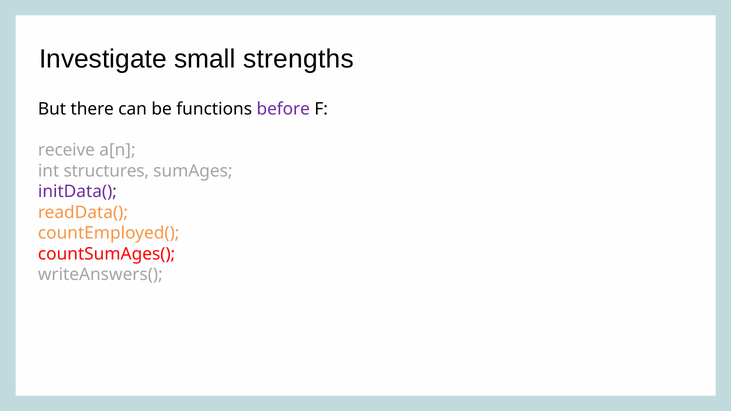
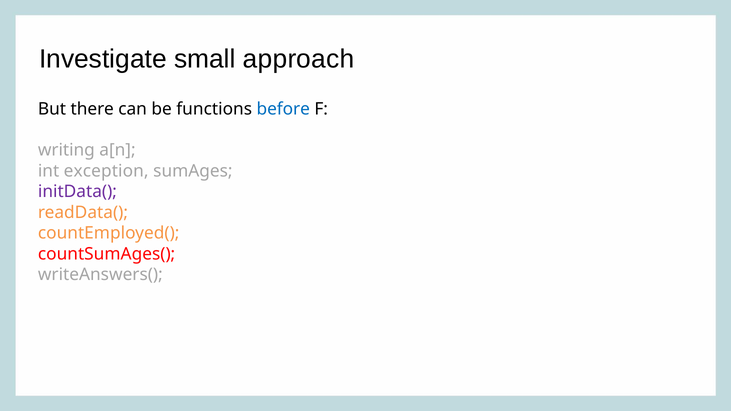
strengths: strengths -> approach
before colour: purple -> blue
receive: receive -> writing
structures: structures -> exception
